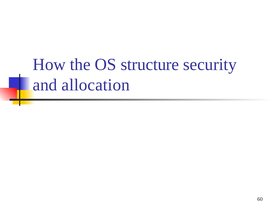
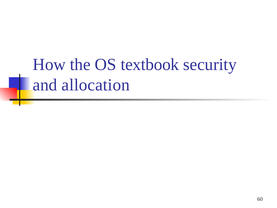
structure: structure -> textbook
